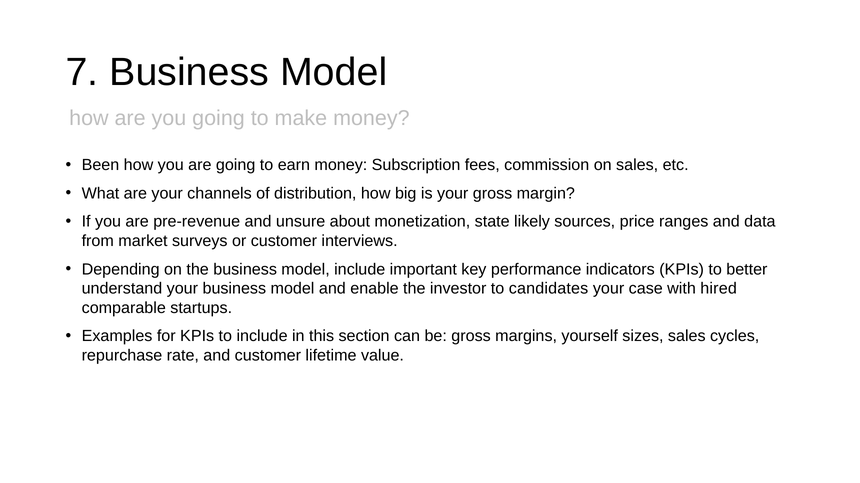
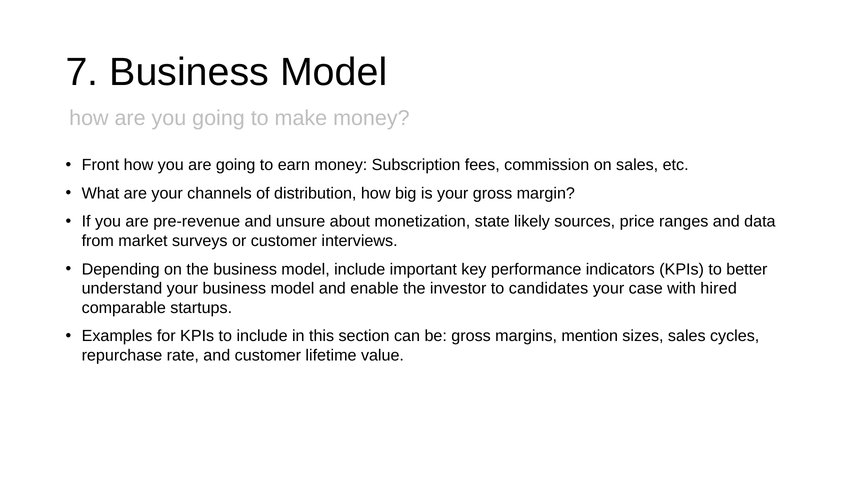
Been: Been -> Front
yourself: yourself -> mention
